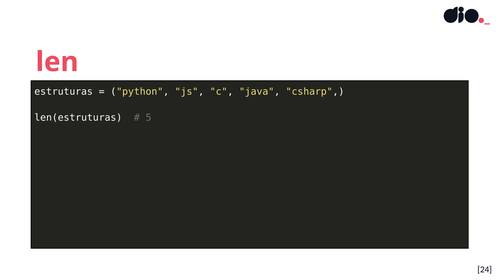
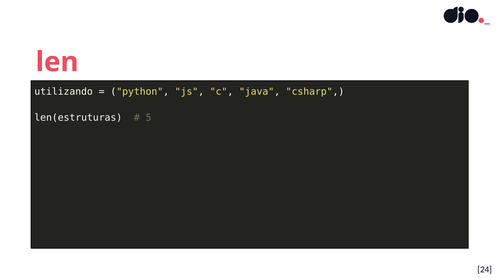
estruturas: estruturas -> utilizando
